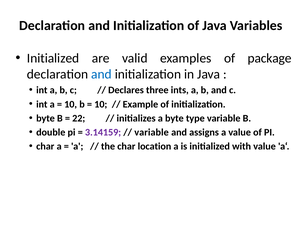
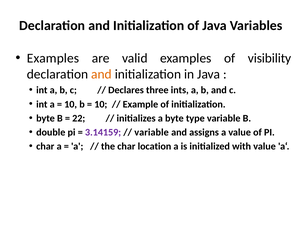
Initialized at (53, 58): Initialized -> Examples
package: package -> visibility
and at (101, 74) colour: blue -> orange
